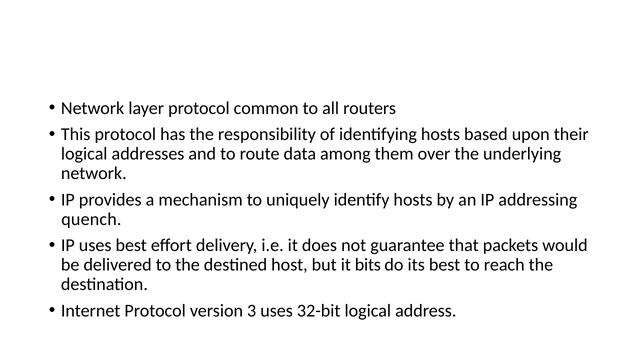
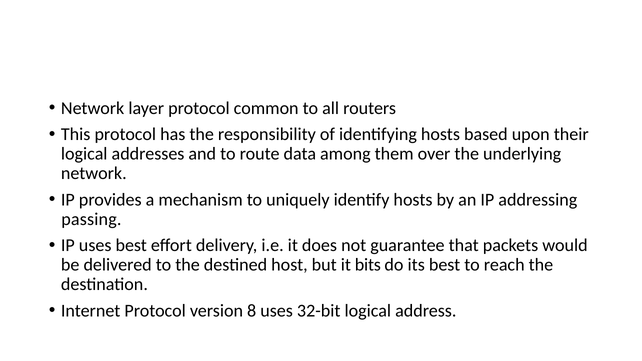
quench: quench -> passing
3: 3 -> 8
